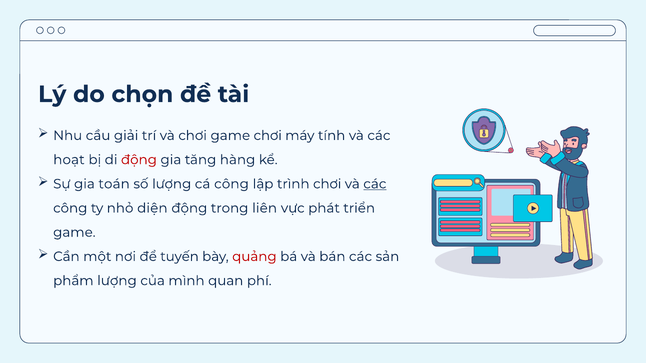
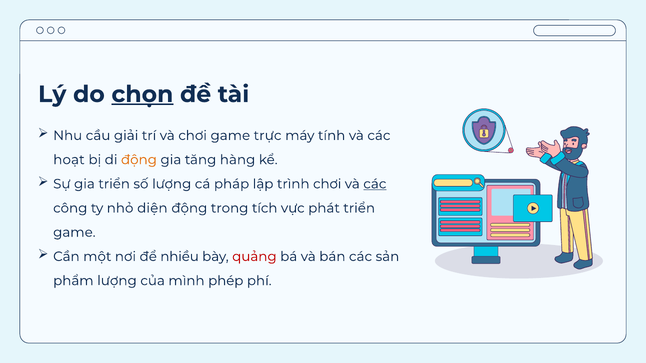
chọn underline: none -> present
game chơi: chơi -> trực
động at (139, 160) colour: red -> orange
gia toán: toán -> triển
cá công: công -> pháp
liên: liên -> tích
tuyến: tuyến -> nhiều
quan: quan -> phép
